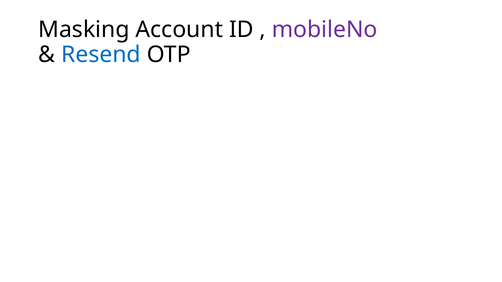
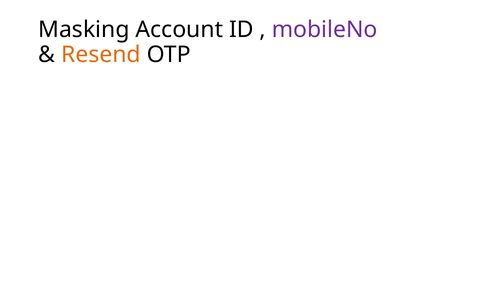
Resend colour: blue -> orange
